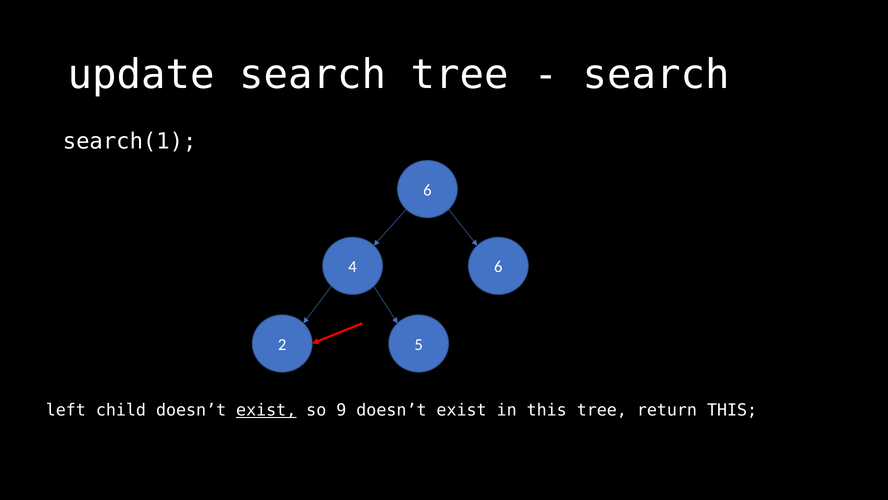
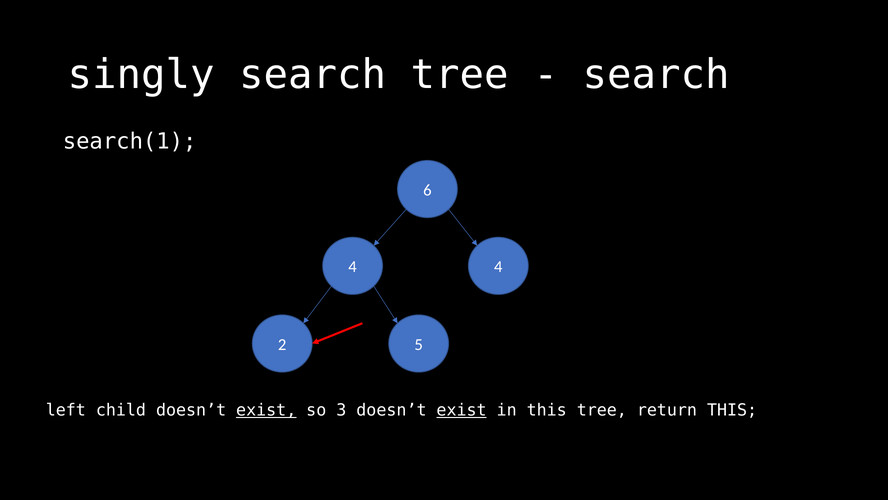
update: update -> singly
4 6: 6 -> 4
9: 9 -> 3
exist at (462, 410) underline: none -> present
